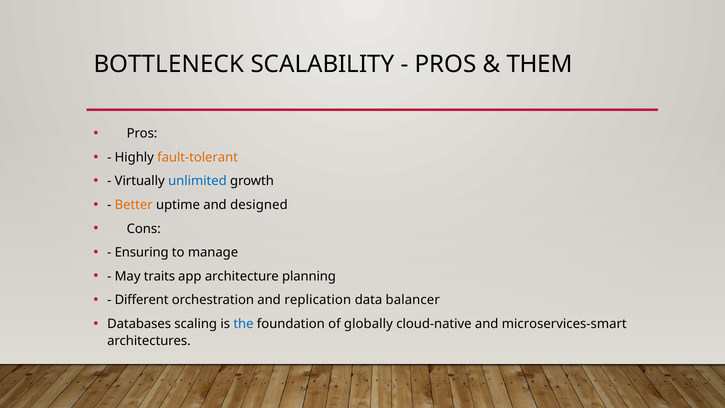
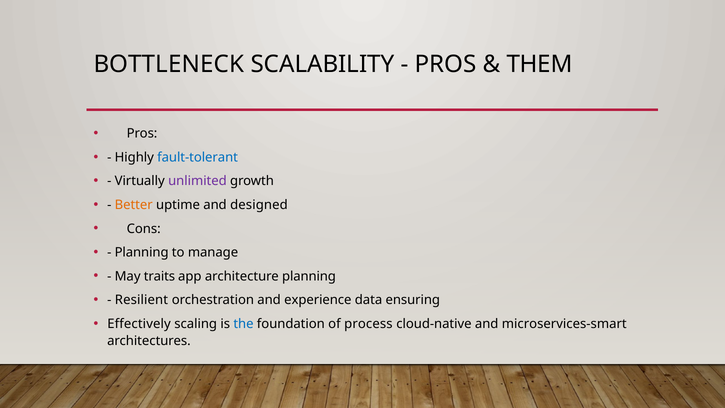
fault-tolerant colour: orange -> blue
unlimited colour: blue -> purple
Ensuring at (142, 252): Ensuring -> Planning
Different: Different -> Resilient
replication: replication -> experience
balancer: balancer -> ensuring
Databases: Databases -> Effectively
globally: globally -> process
